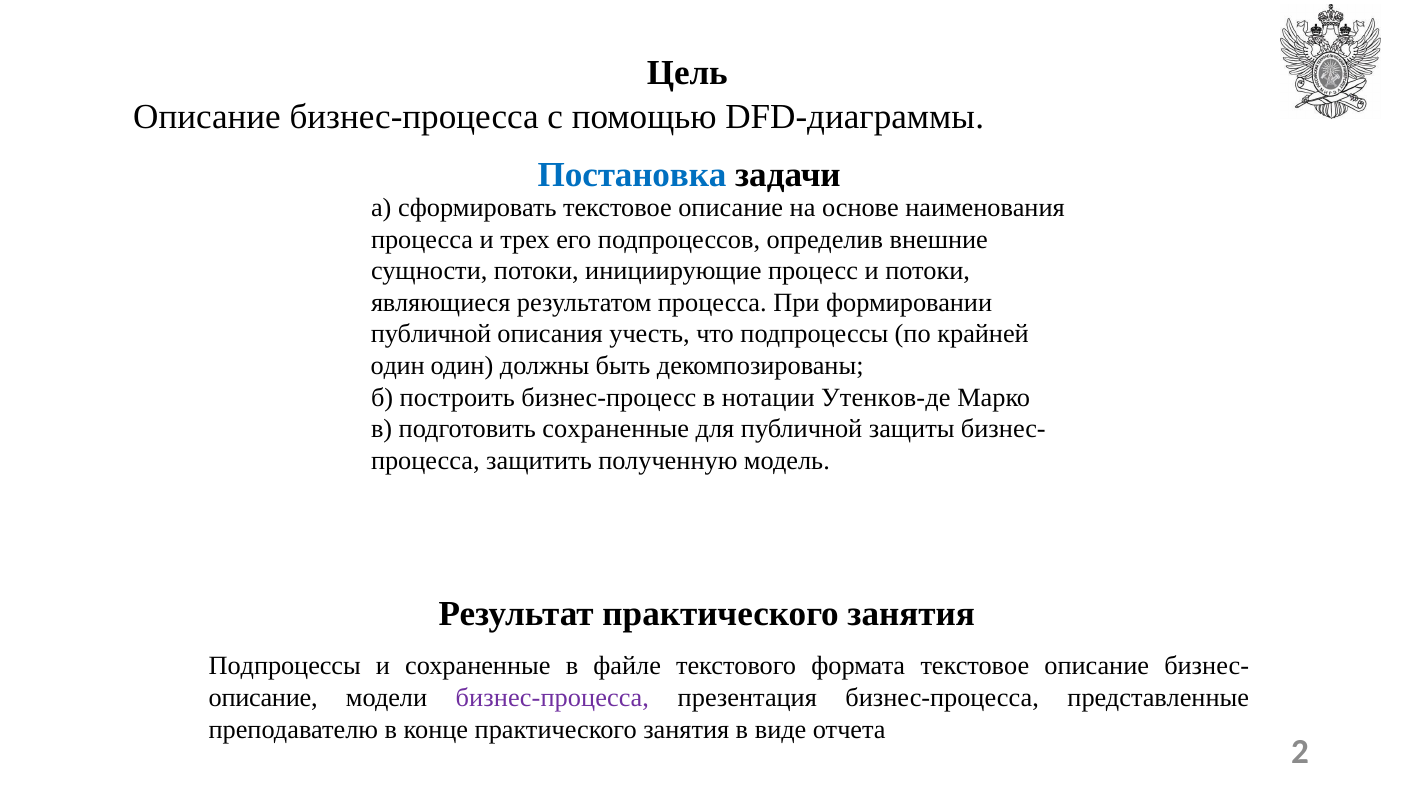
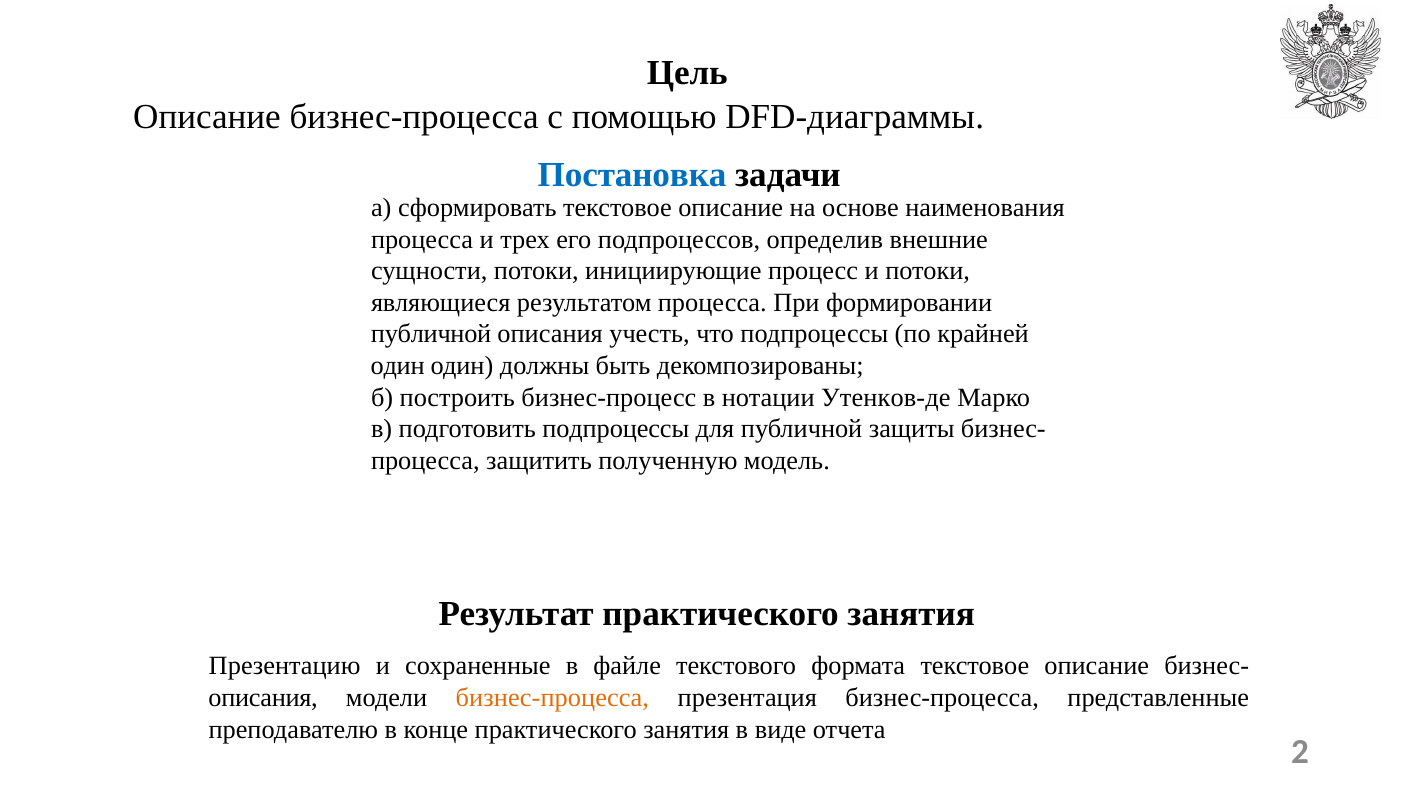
подготовить сохраненные: сохраненные -> подпроцессы
Подпроцессы at (285, 666): Подпроцессы -> Презентацию
описание at (263, 698): описание -> описания
бизнес-процесса at (552, 698) colour: purple -> orange
